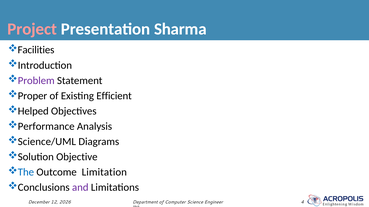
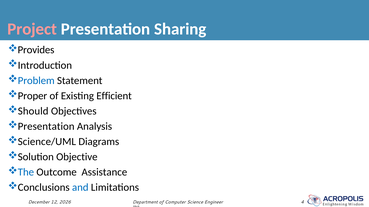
Sharma: Sharma -> Sharing
Facilities: Facilities -> Provides
Problem colour: purple -> blue
Helped: Helped -> Should
Performance at (46, 127): Performance -> Presentation
Limitation: Limitation -> Assistance
and colour: purple -> blue
